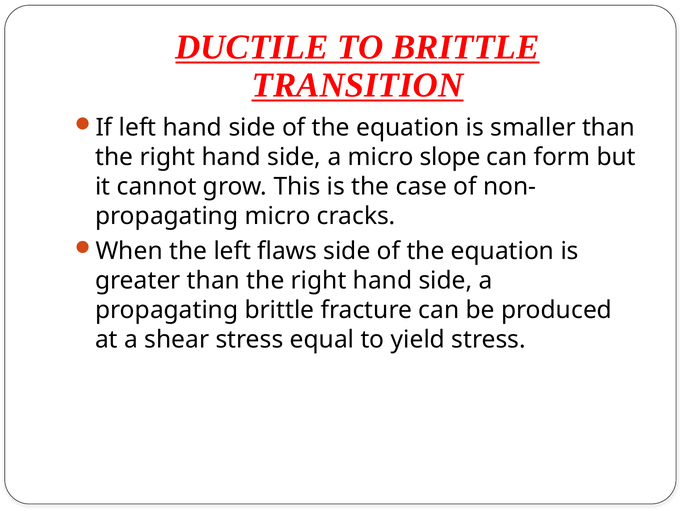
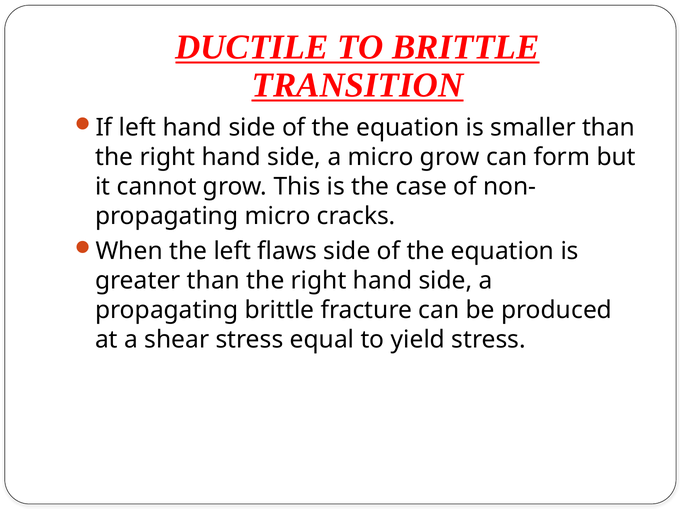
micro slope: slope -> grow
